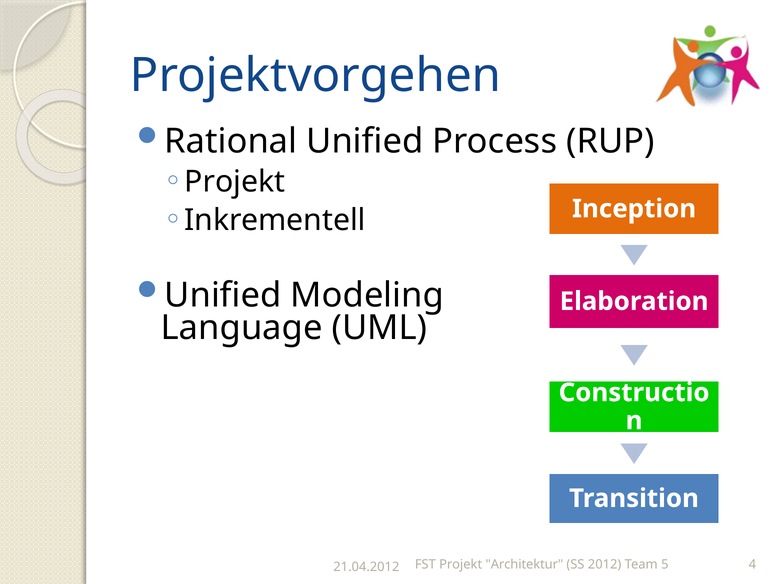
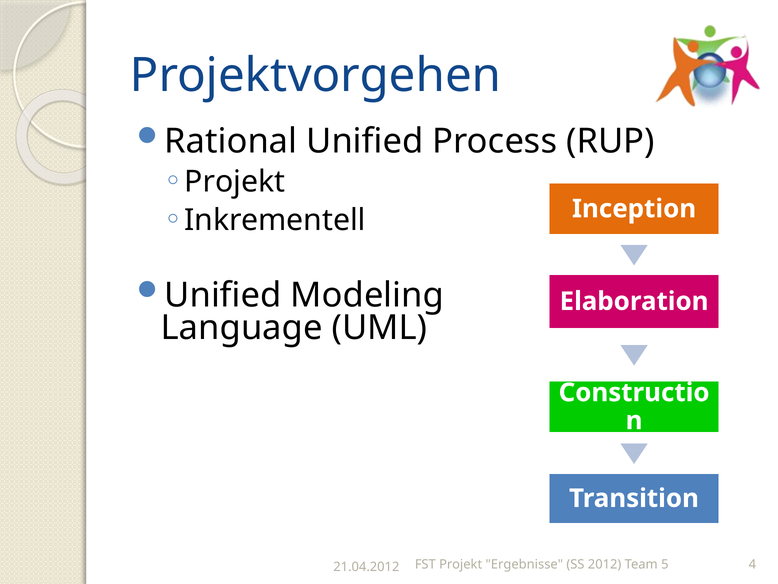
Architektur: Architektur -> Ergebnisse
